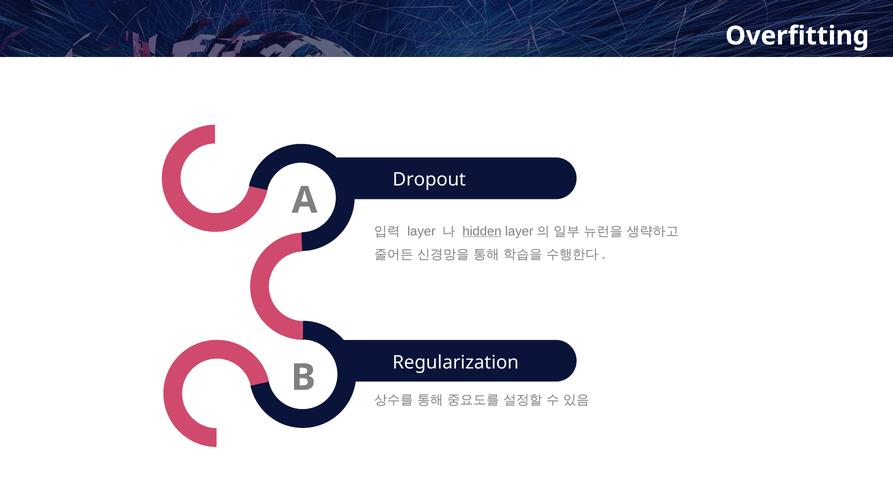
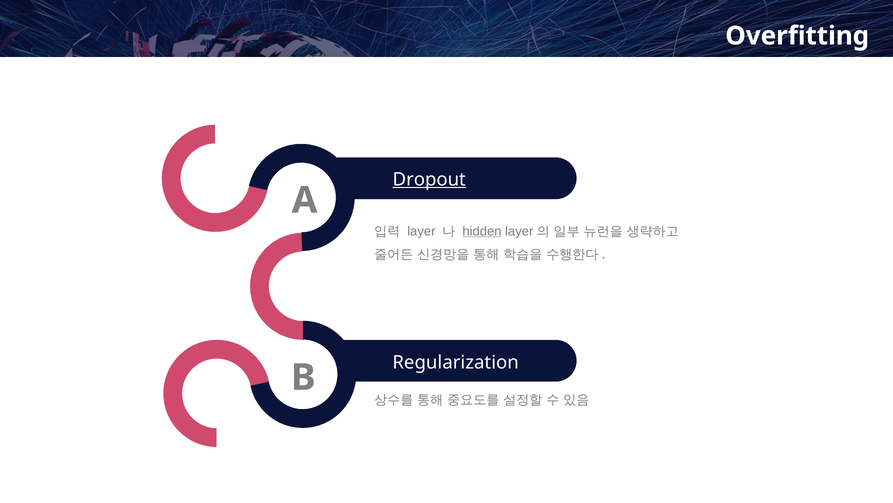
Dropout underline: none -> present
